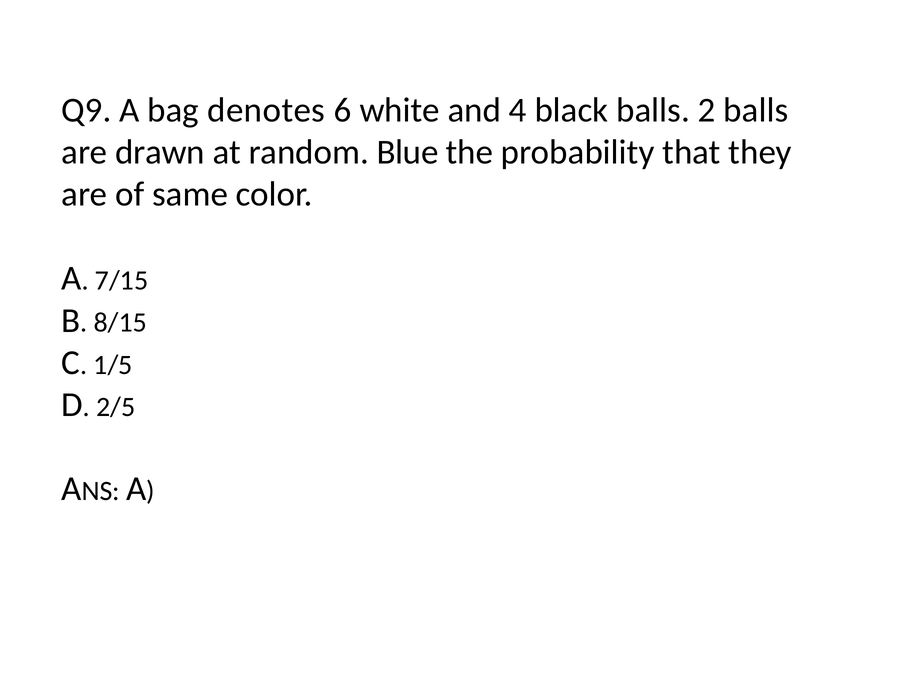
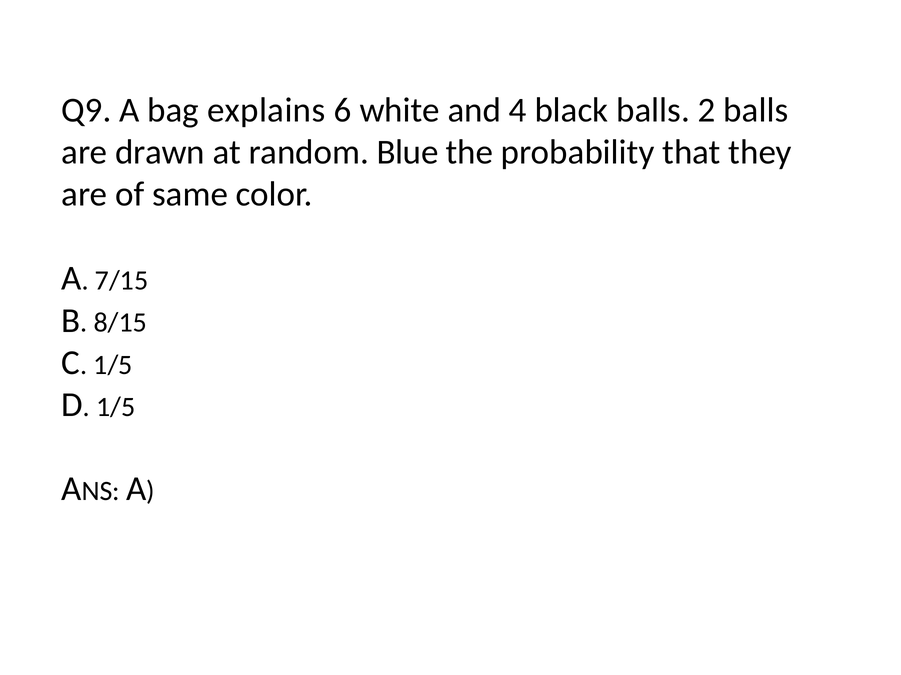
denotes: denotes -> explains
2/5 at (116, 407): 2/5 -> 1/5
